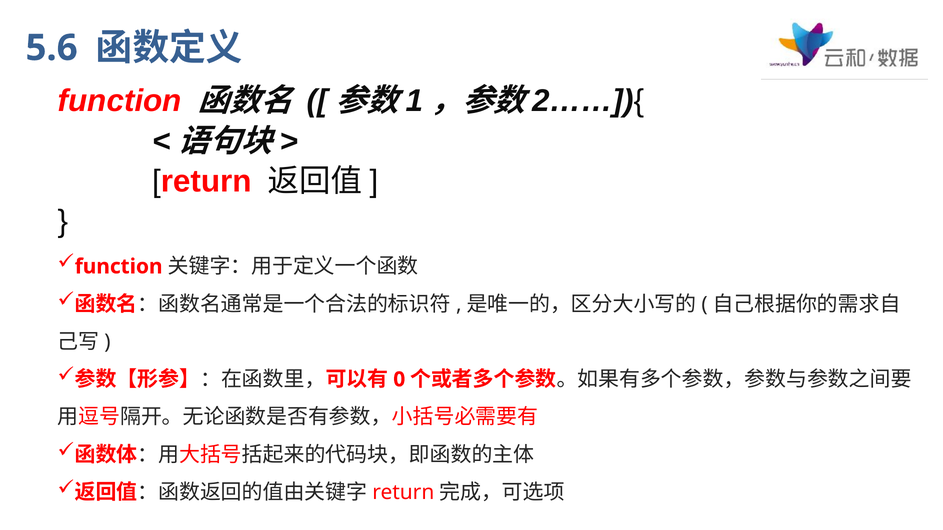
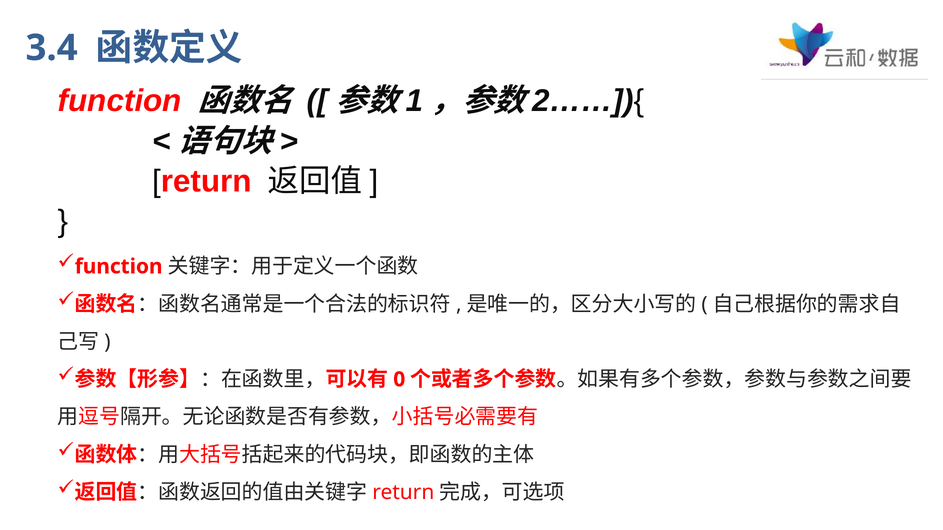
5.6: 5.6 -> 3.4
